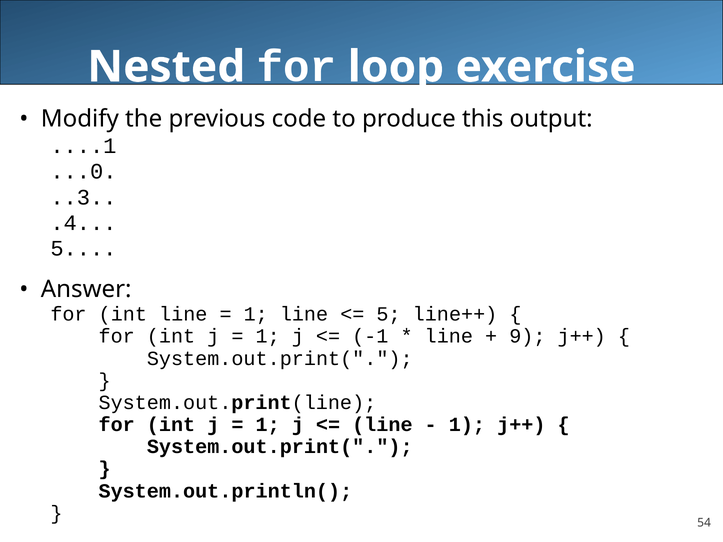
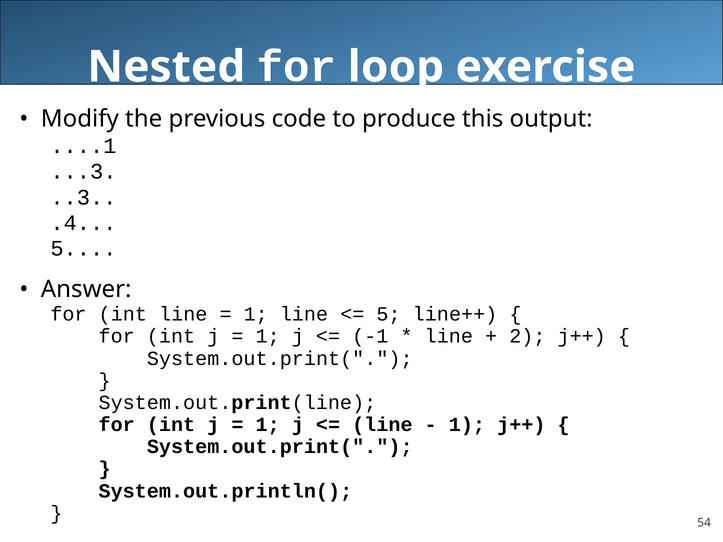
...0: ...0 -> ...3
9: 9 -> 2
